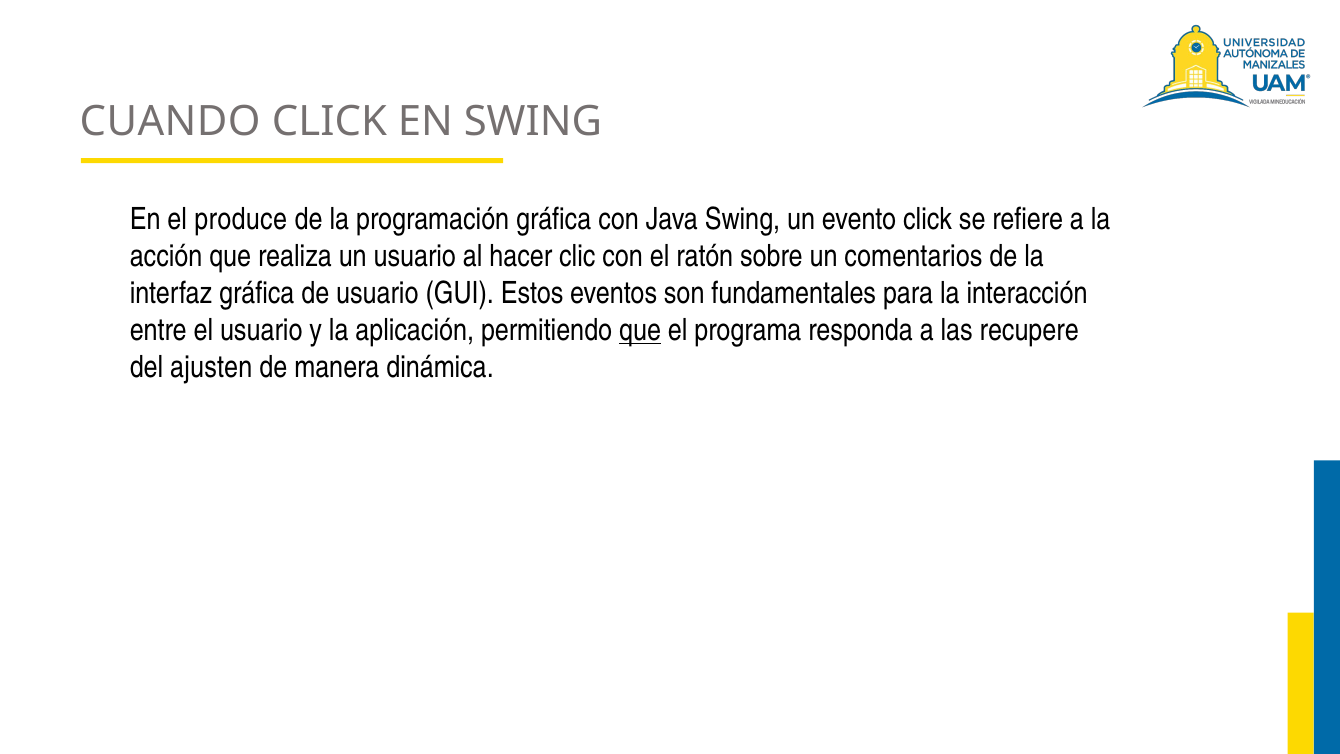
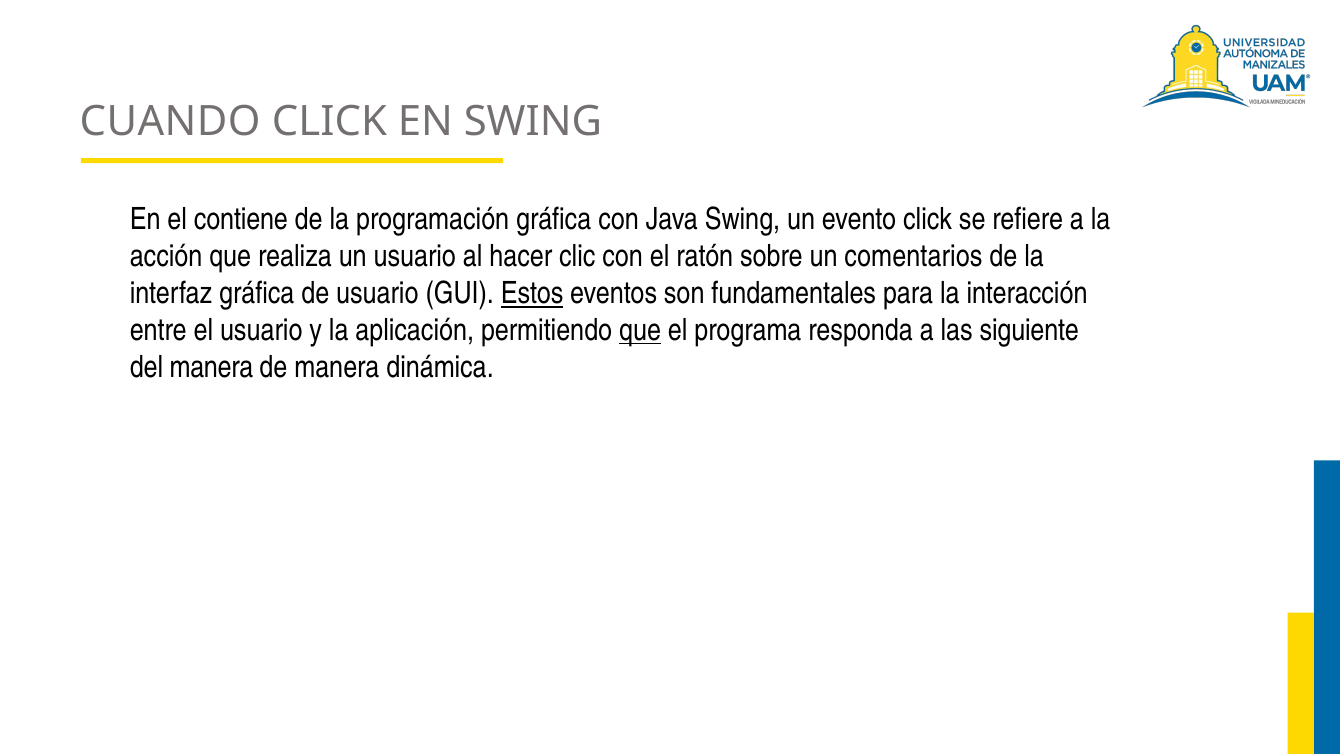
produce: produce -> contiene
Estos underline: none -> present
recupere: recupere -> siguiente
del ajusten: ajusten -> manera
